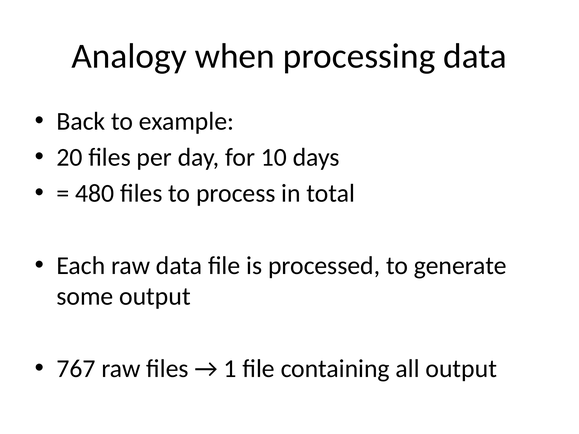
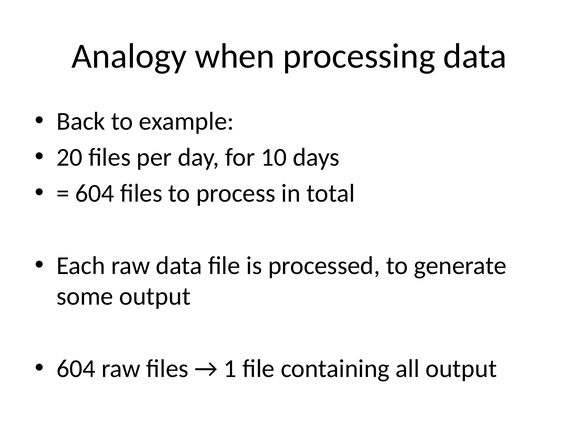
480 at (95, 194): 480 -> 604
767 at (76, 369): 767 -> 604
